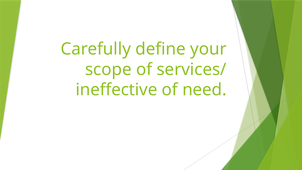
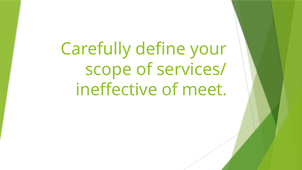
need: need -> meet
